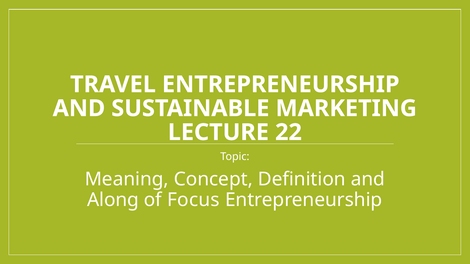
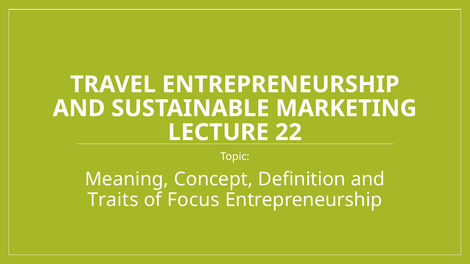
Along: Along -> Traits
